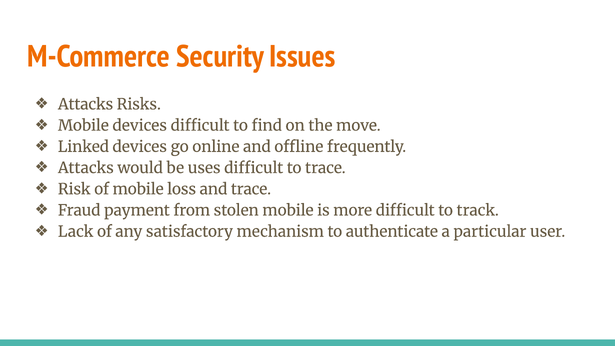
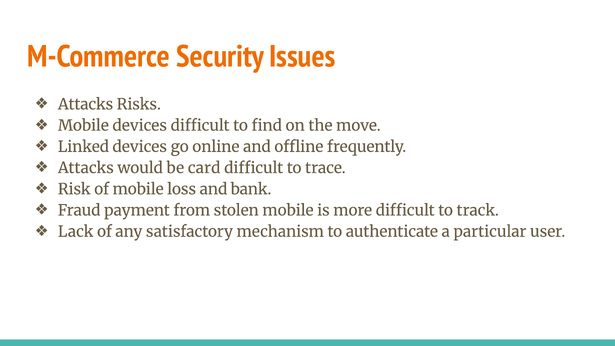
uses: uses -> card
and trace: trace -> bank
